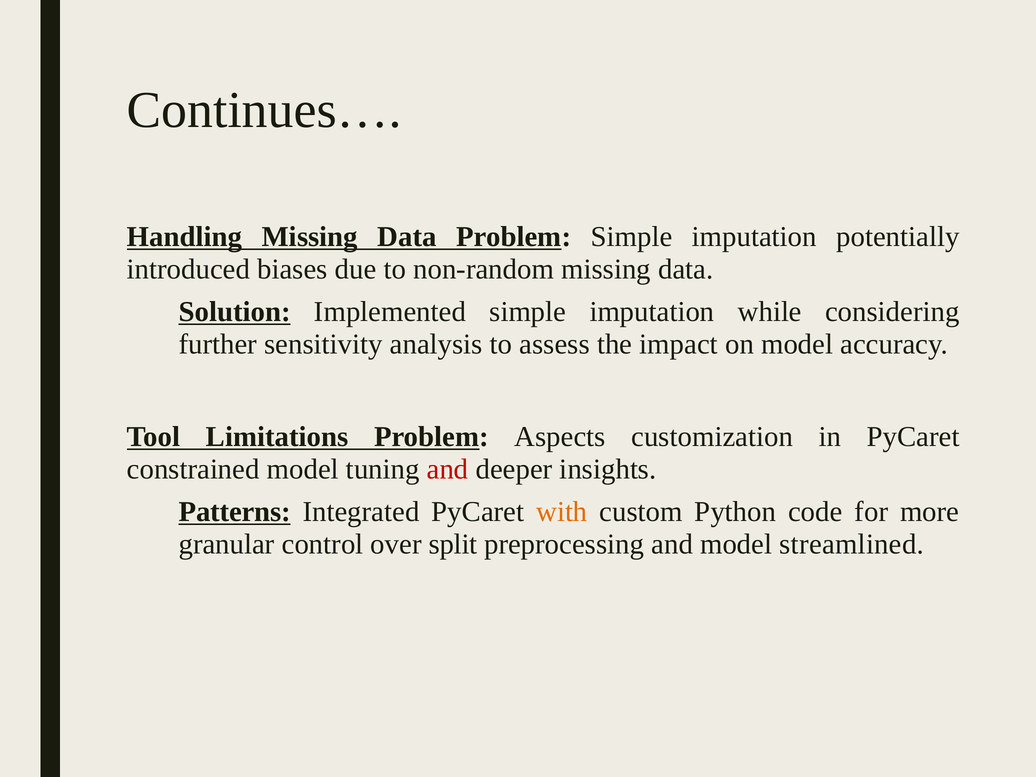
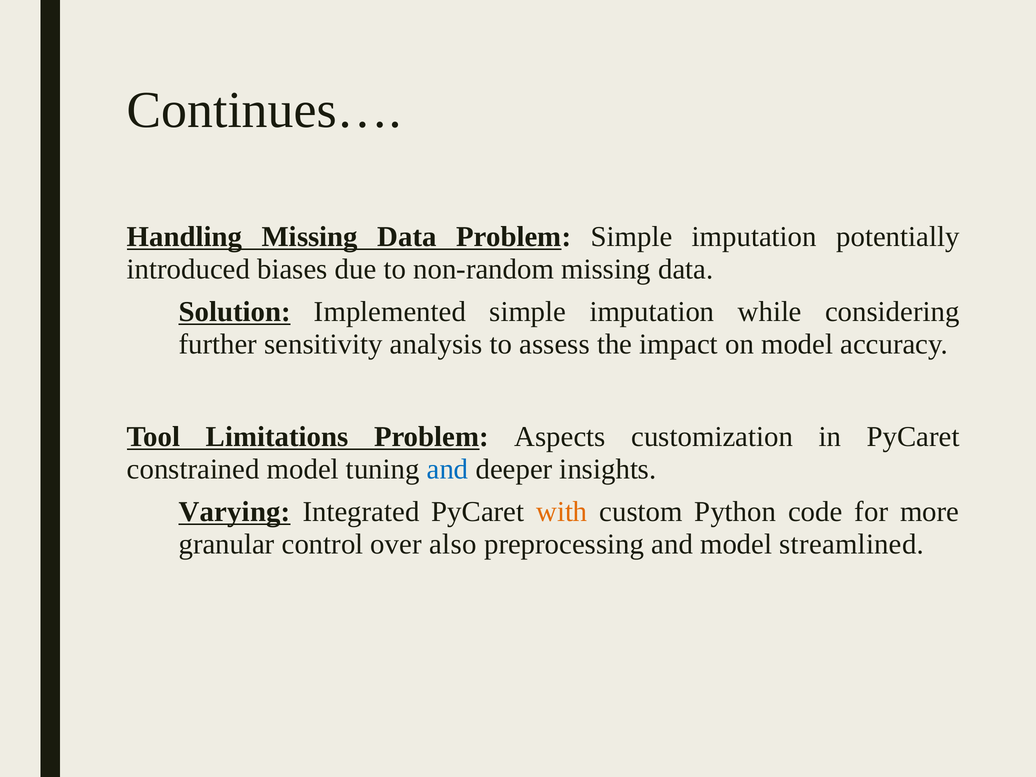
and at (448, 469) colour: red -> blue
Patterns: Patterns -> Varying
split: split -> also
